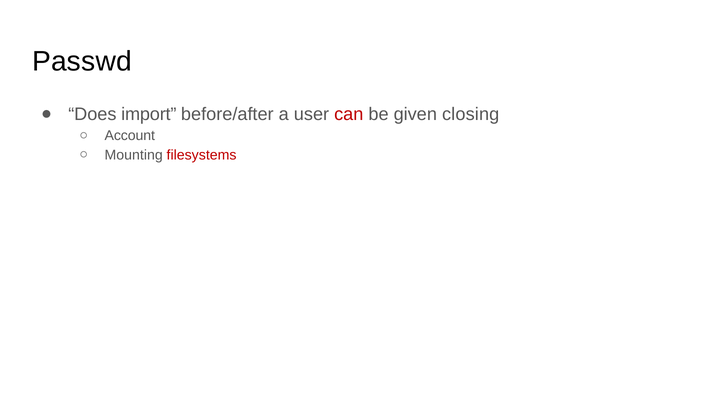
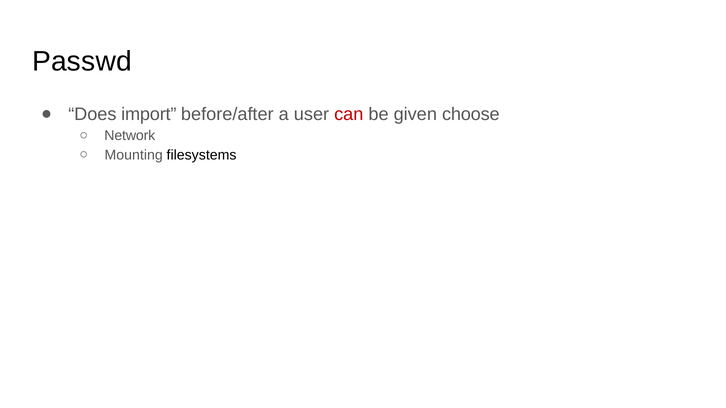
closing: closing -> choose
Account: Account -> Network
filesystems colour: red -> black
